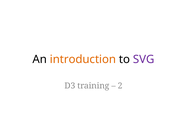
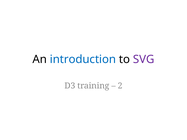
introduction colour: orange -> blue
